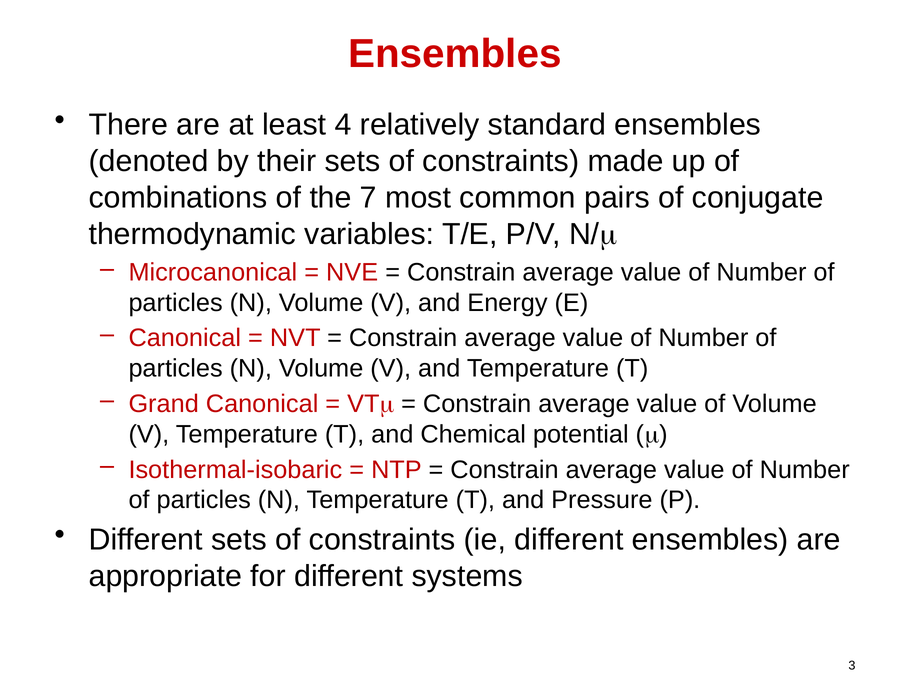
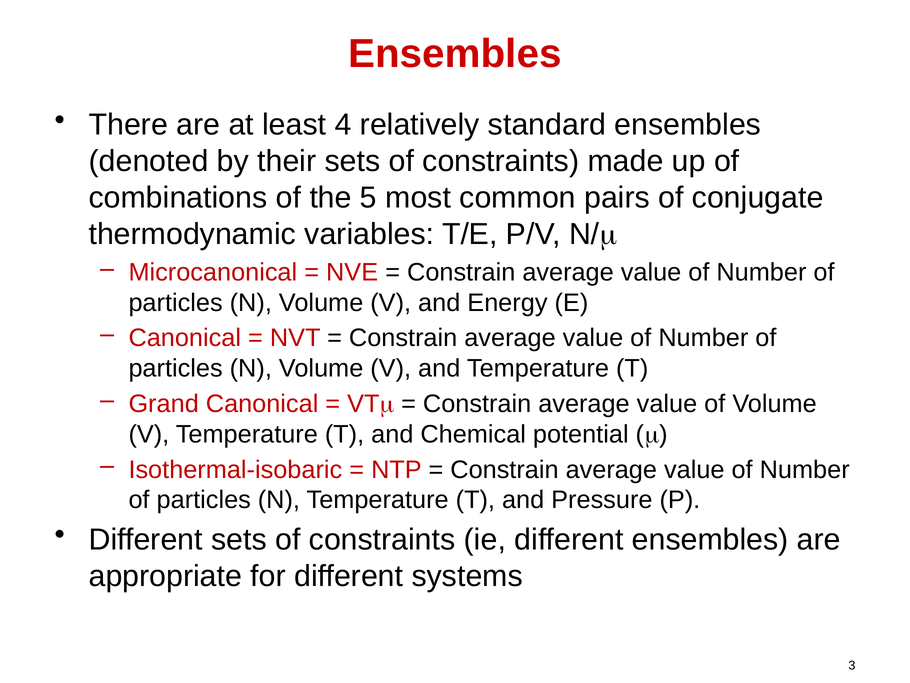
7: 7 -> 5
